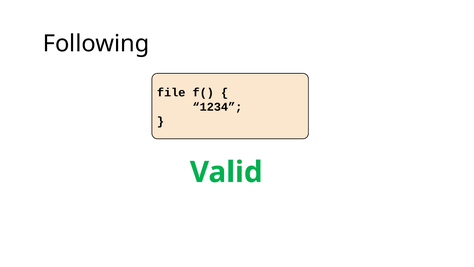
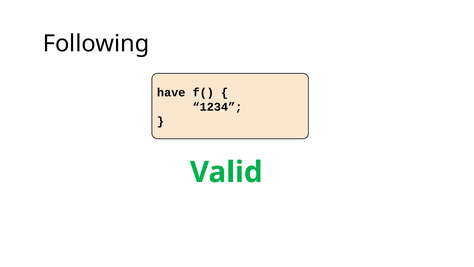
file: file -> have
